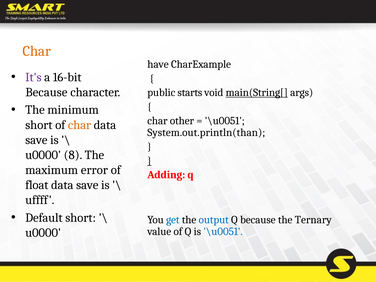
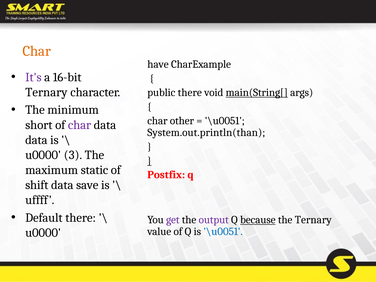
Because at (46, 92): Because -> Ternary
public starts: starts -> there
char at (80, 125) colour: orange -> purple
save at (36, 140): save -> data
8: 8 -> 3
error: error -> static
Adding: Adding -> Postfix
float: float -> shift
Default short: short -> there
get colour: blue -> purple
output colour: blue -> purple
because at (258, 220) underline: none -> present
